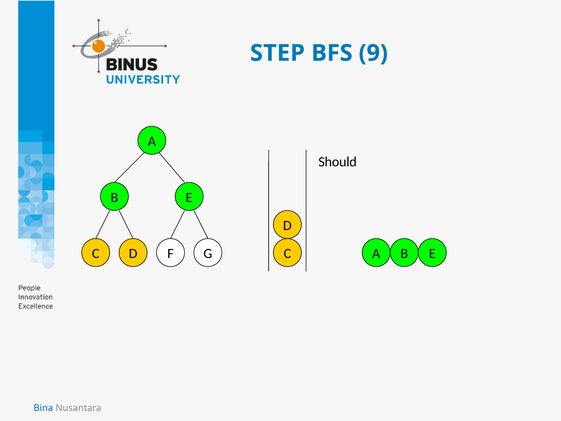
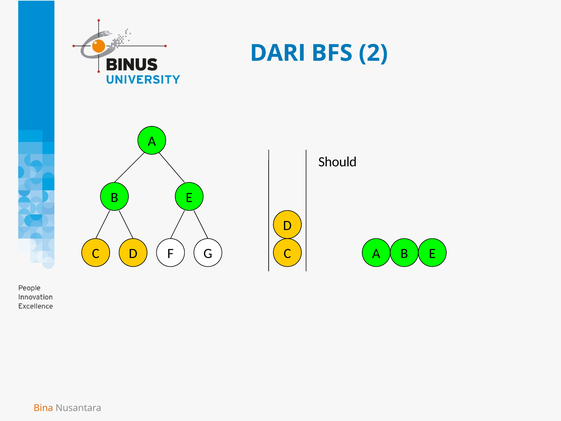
STEP: STEP -> DARI
9: 9 -> 2
Bina colour: blue -> orange
